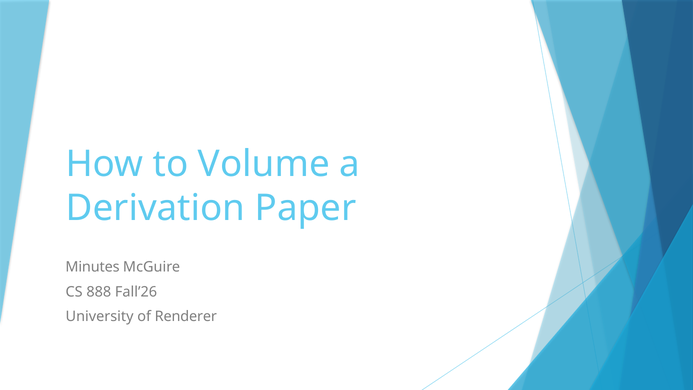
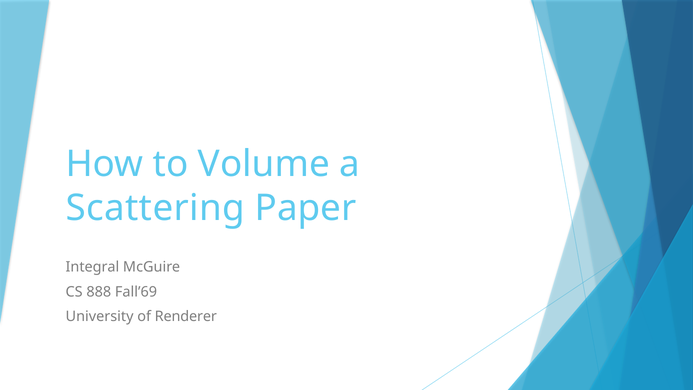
Derivation: Derivation -> Scattering
Minutes: Minutes -> Integral
Fall’26: Fall’26 -> Fall’69
